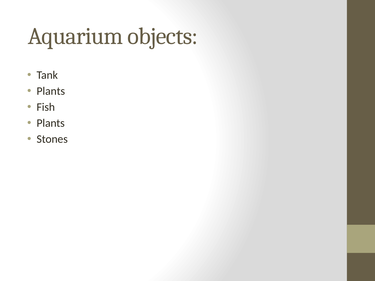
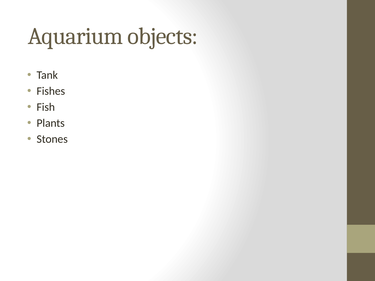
Plants at (51, 91): Plants -> Fishes
